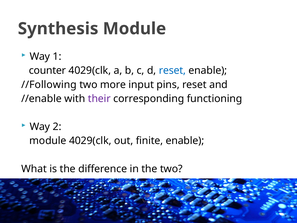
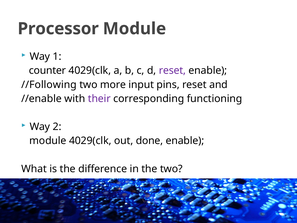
Synthesis: Synthesis -> Processor
reset at (172, 71) colour: blue -> purple
finite: finite -> done
